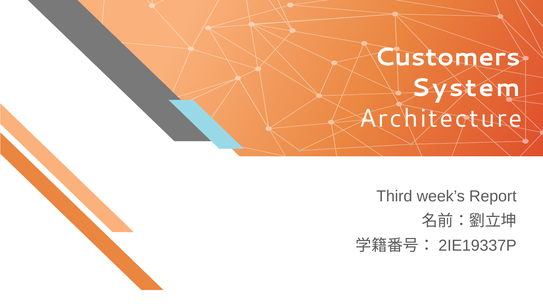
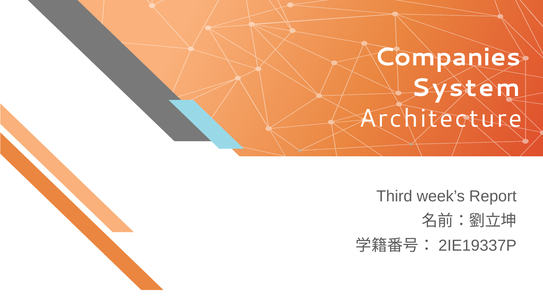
Customers: Customers -> Companies
